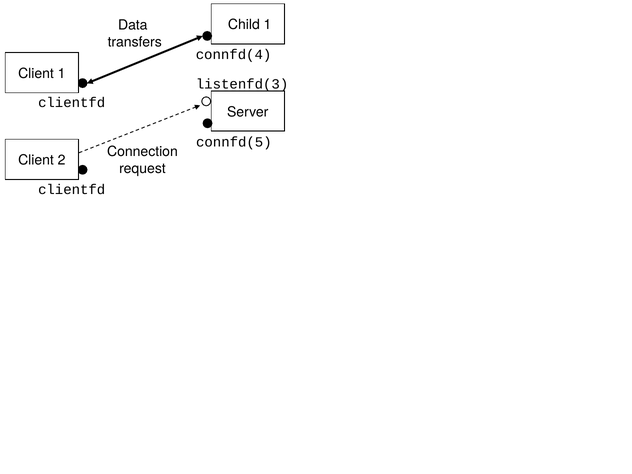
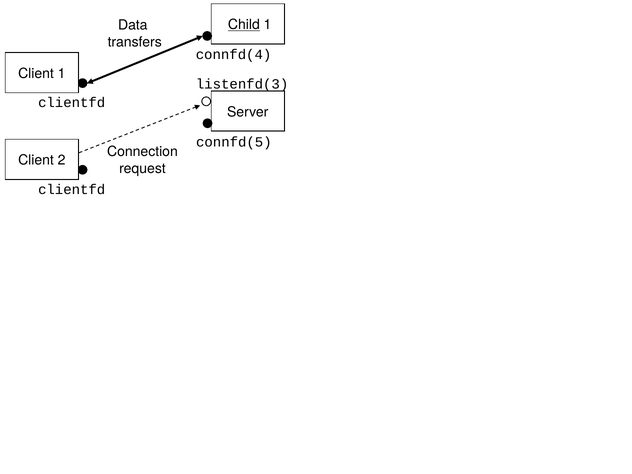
Child underline: none -> present
